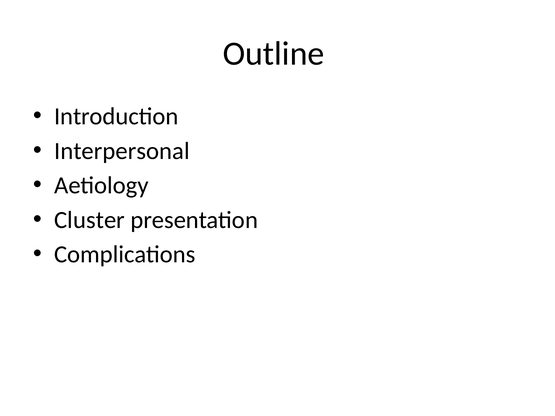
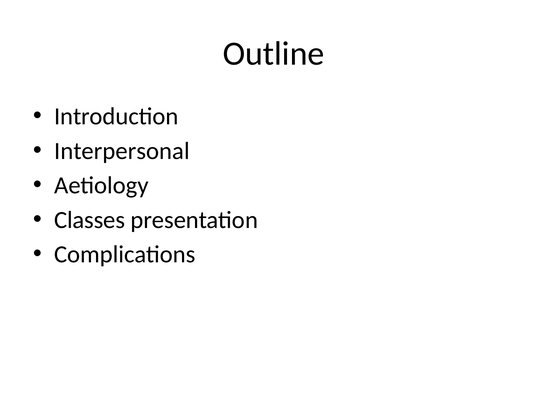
Cluster: Cluster -> Classes
